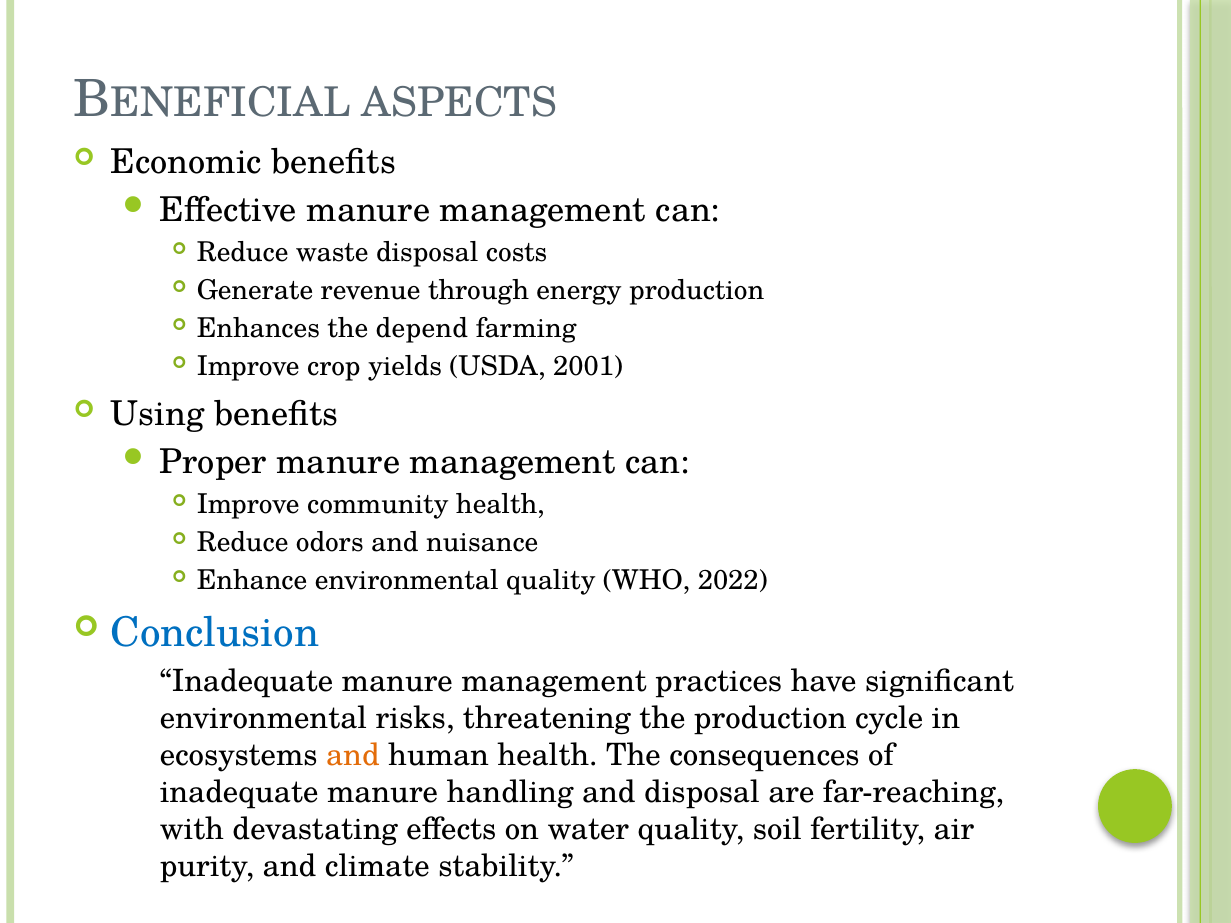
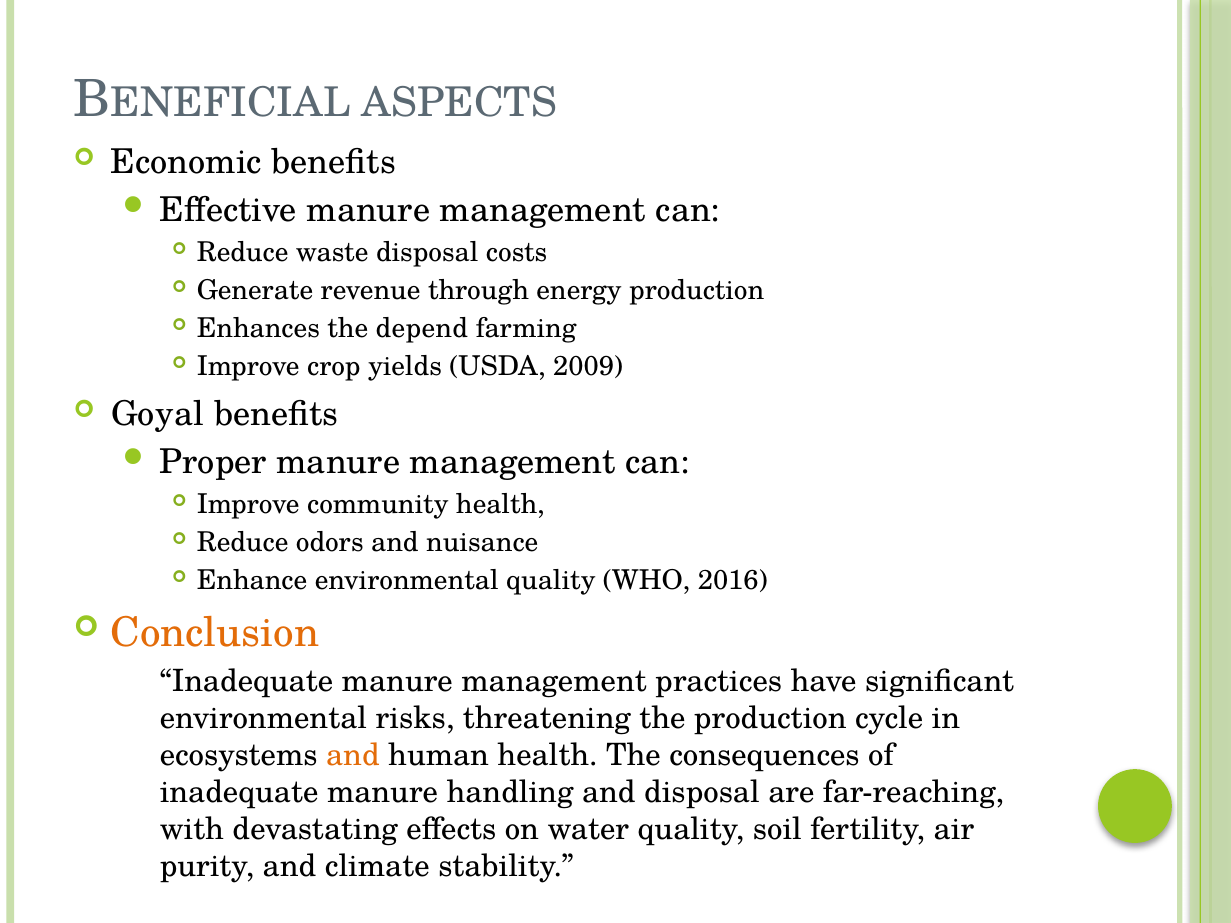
2001: 2001 -> 2009
Using: Using -> Goyal
2022: 2022 -> 2016
Conclusion colour: blue -> orange
